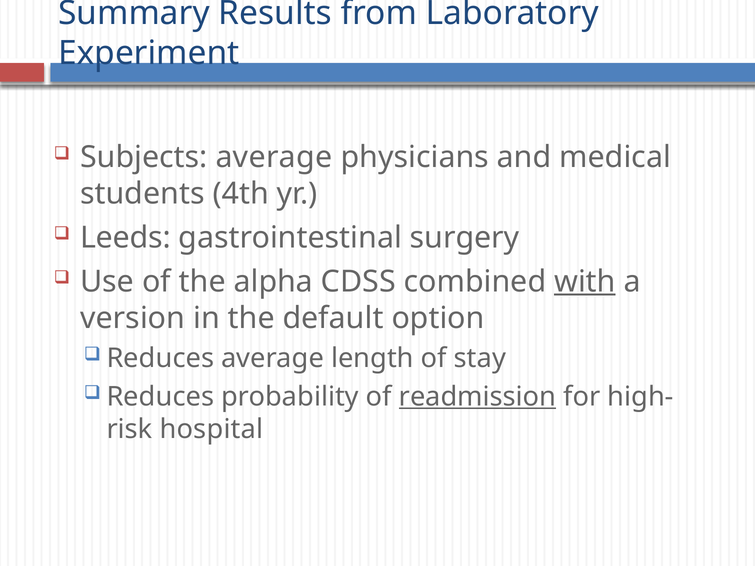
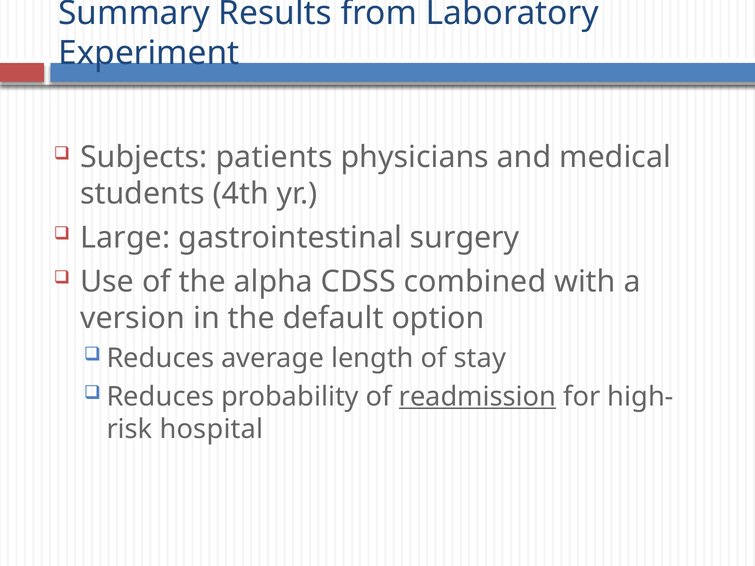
Subjects average: average -> patients
Leeds: Leeds -> Large
with underline: present -> none
